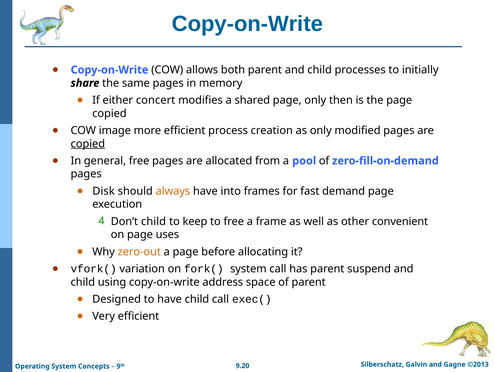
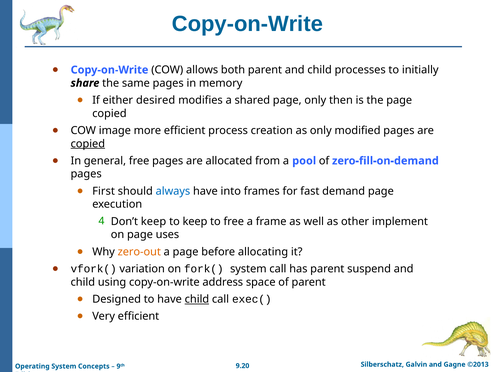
concert: concert -> desired
Disk: Disk -> First
always colour: orange -> blue
Don’t child: child -> keep
convenient: convenient -> implement
child at (197, 299) underline: none -> present
